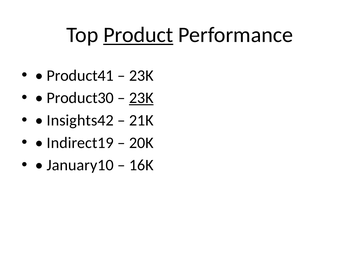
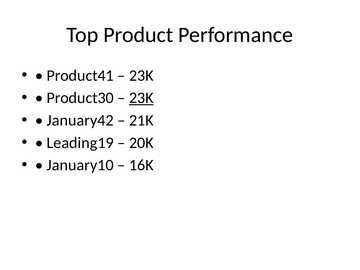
Product underline: present -> none
Insights42: Insights42 -> January42
Indirect19: Indirect19 -> Leading19
